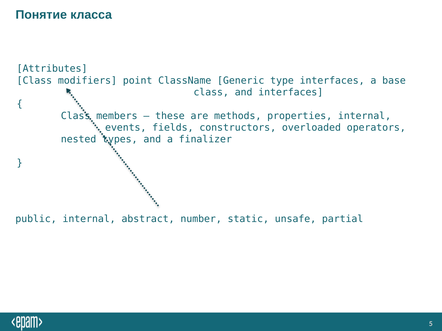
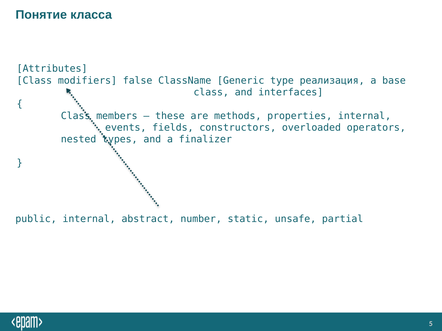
point: point -> false
type interfaces: interfaces -> реализация
